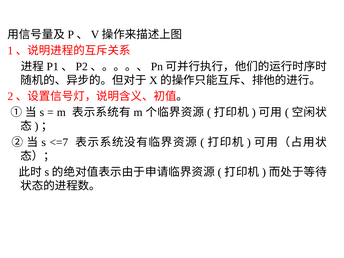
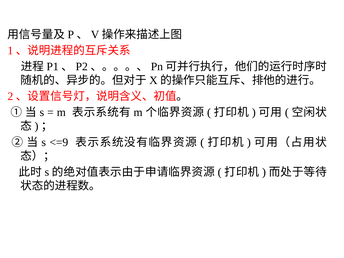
<=7: <=7 -> <=9
